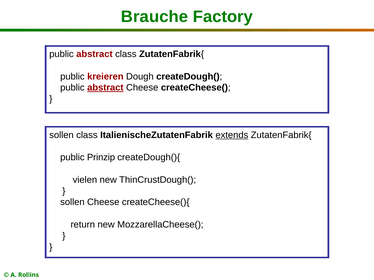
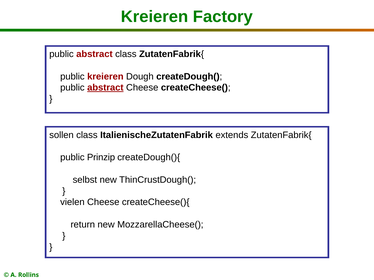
Brauche at (155, 17): Brauche -> Kreieren
extends underline: present -> none
vielen: vielen -> selbst
sollen at (72, 202): sollen -> vielen
